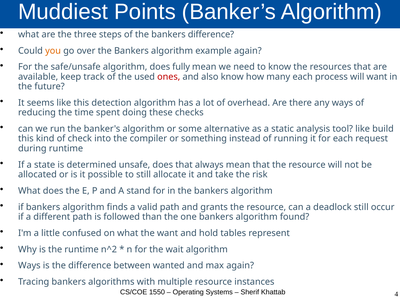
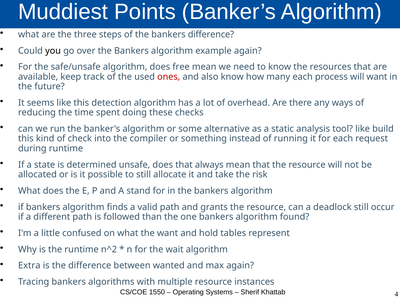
you colour: orange -> black
fully: fully -> free
Ways at (29, 266): Ways -> Extra
